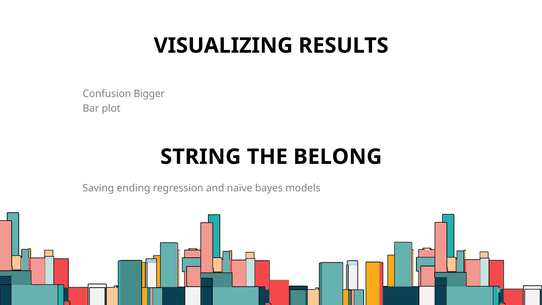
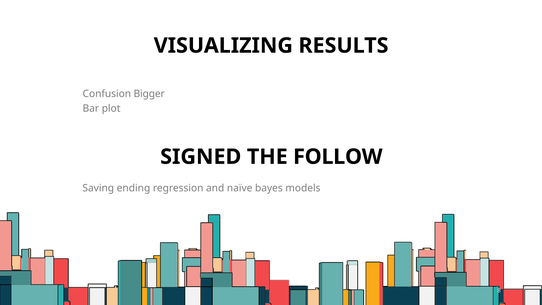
STRING: STRING -> SIGNED
BELONG: BELONG -> FOLLOW
